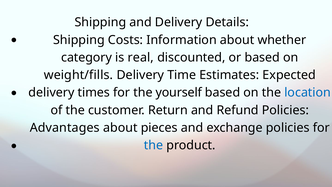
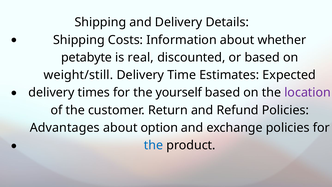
category: category -> petabyte
weight/fills: weight/fills -> weight/still
location colour: blue -> purple
pieces: pieces -> option
